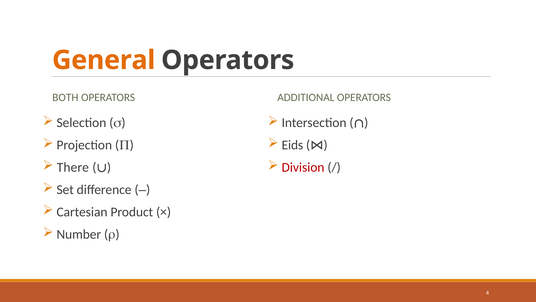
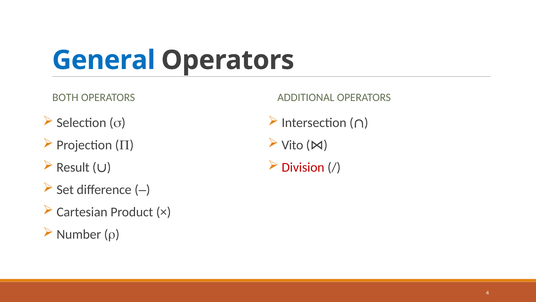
General colour: orange -> blue
Eids: Eids -> Vito
There: There -> Result
